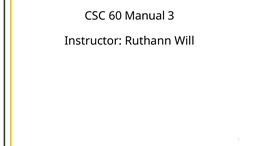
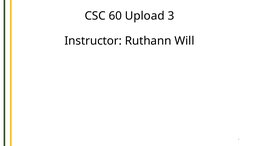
Manual: Manual -> Upload
